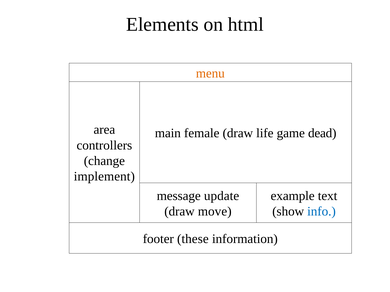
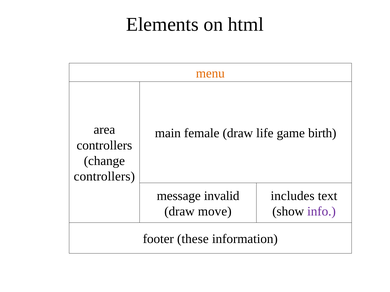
dead: dead -> birth
implement at (104, 177): implement -> controllers
update: update -> invalid
example: example -> includes
info colour: blue -> purple
